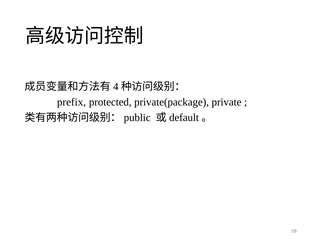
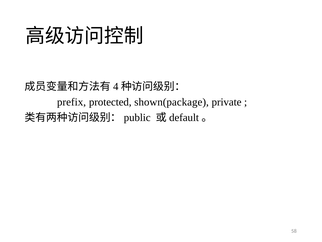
private(package: private(package -> shown(package
